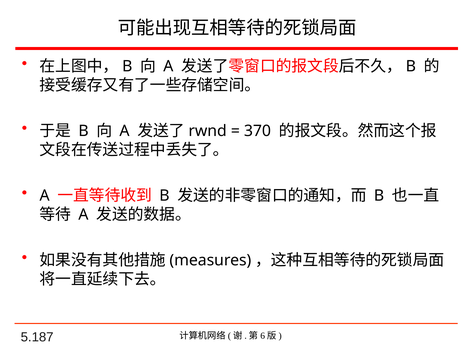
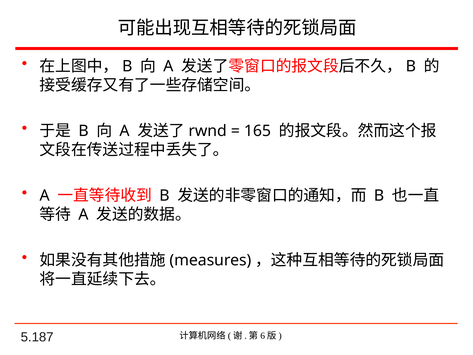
370: 370 -> 165
